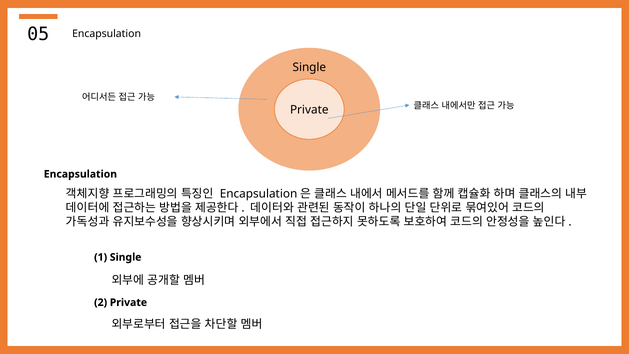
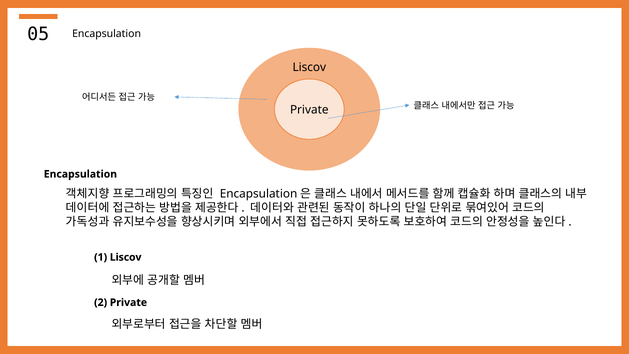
Single at (309, 67): Single -> Liscov
1 Single: Single -> Liscov
